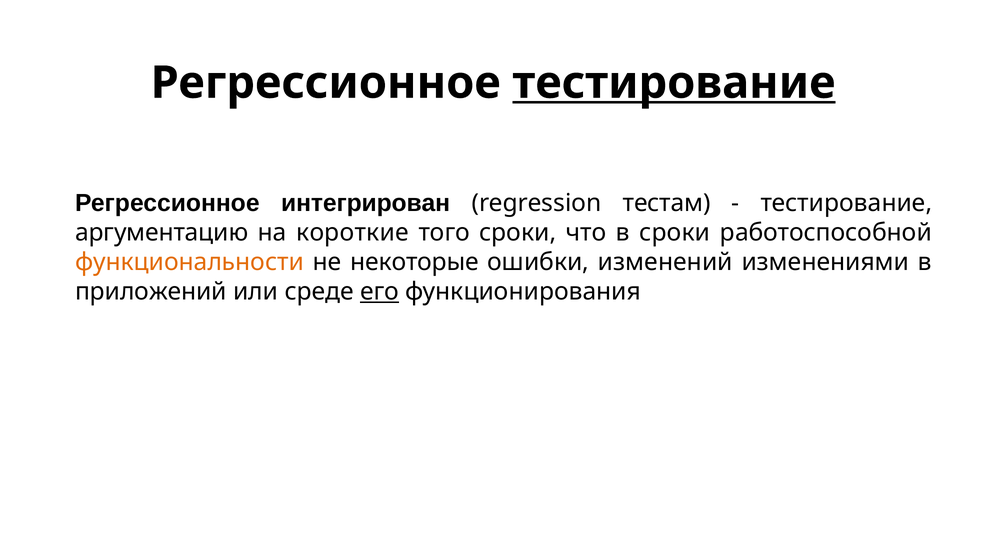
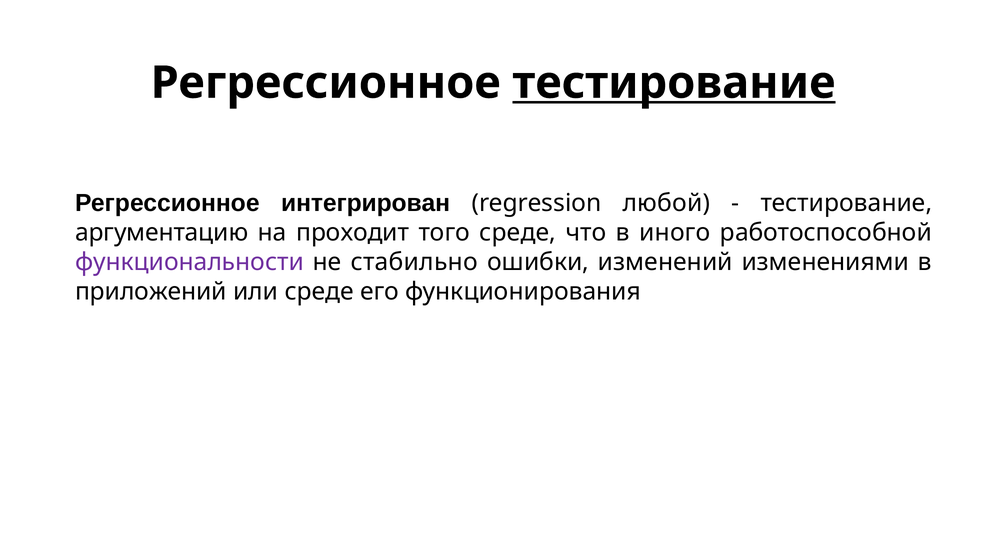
тестам: тестам -> любой
короткие: короткие -> проходит
того сроки: сроки -> среде
в сроки: сроки -> иного
функциональности colour: orange -> purple
некоторые: некоторые -> стабильно
его underline: present -> none
